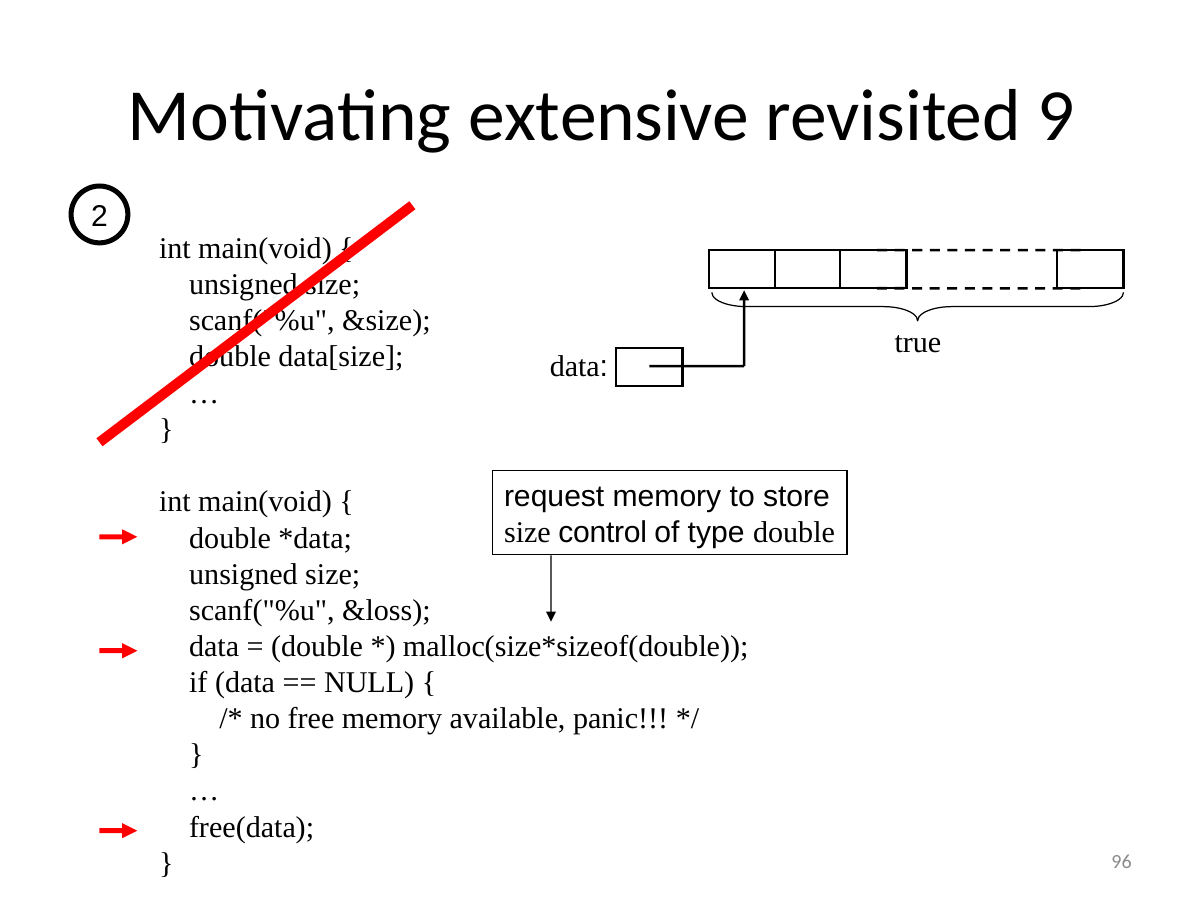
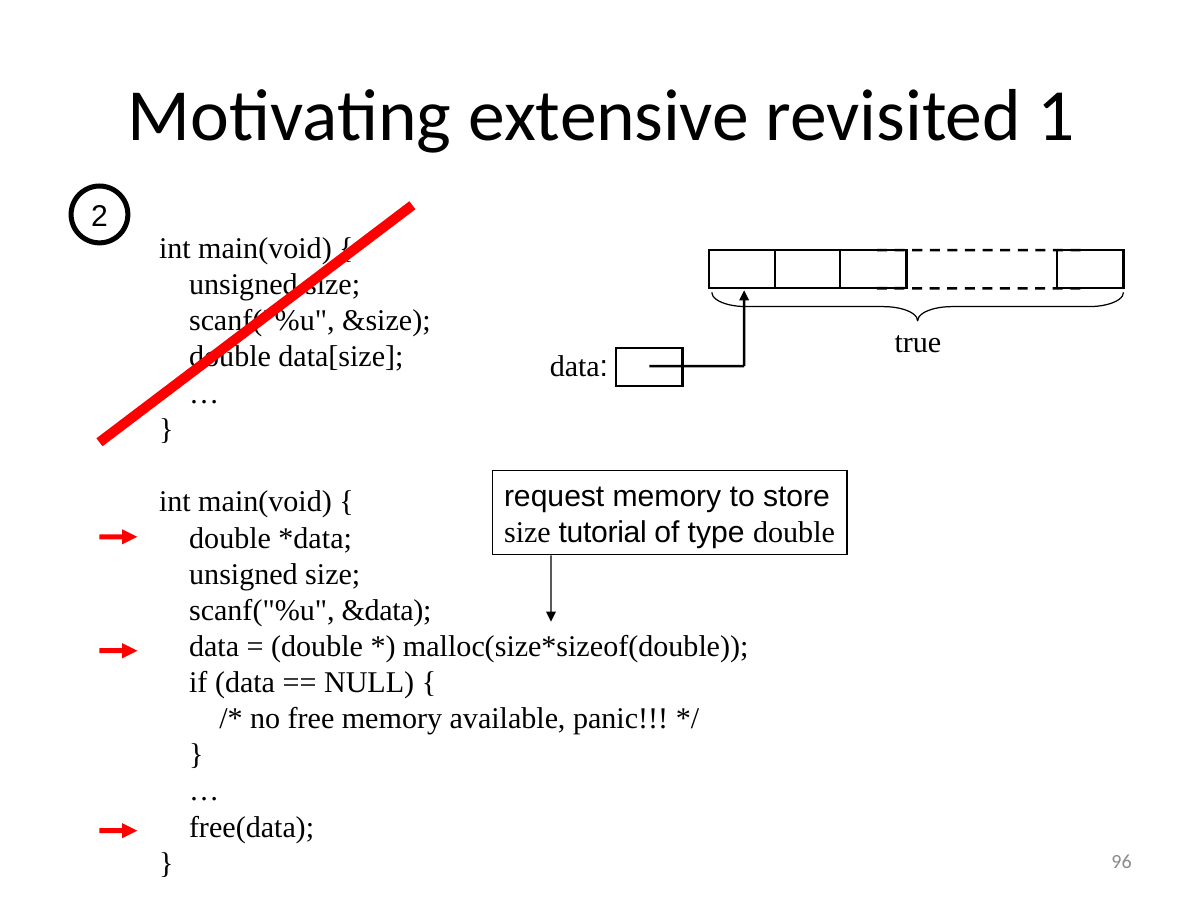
9: 9 -> 1
control: control -> tutorial
&loss: &loss -> &data
